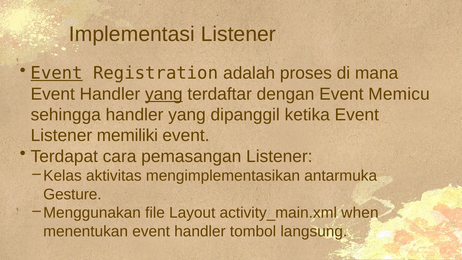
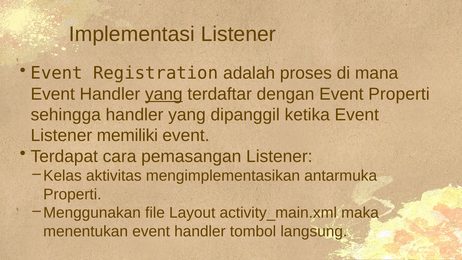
Event at (57, 73) underline: present -> none
Event Memicu: Memicu -> Properti
Gesture at (72, 194): Gesture -> Properti
when: when -> maka
